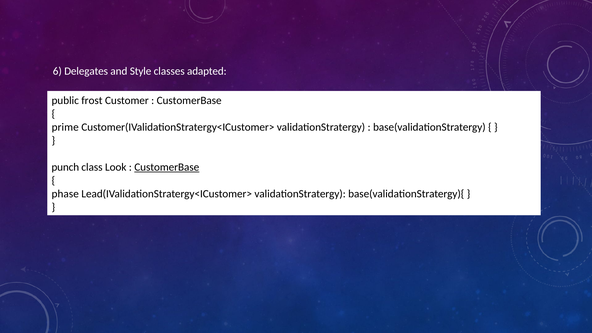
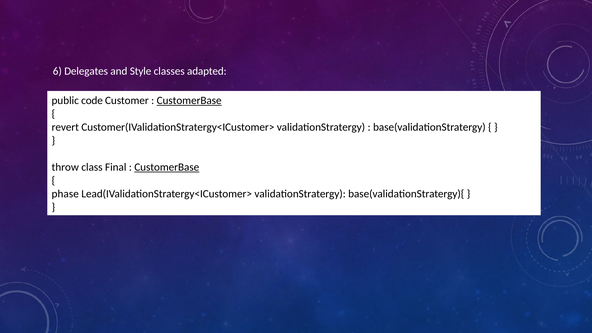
frost: frost -> code
CustomerBase at (189, 101) underline: none -> present
prime: prime -> revert
punch: punch -> throw
Look: Look -> Final
